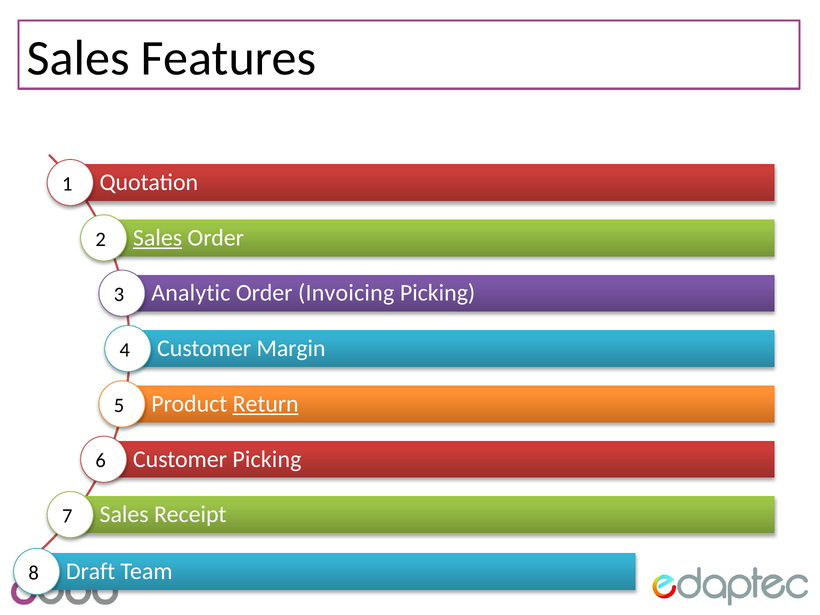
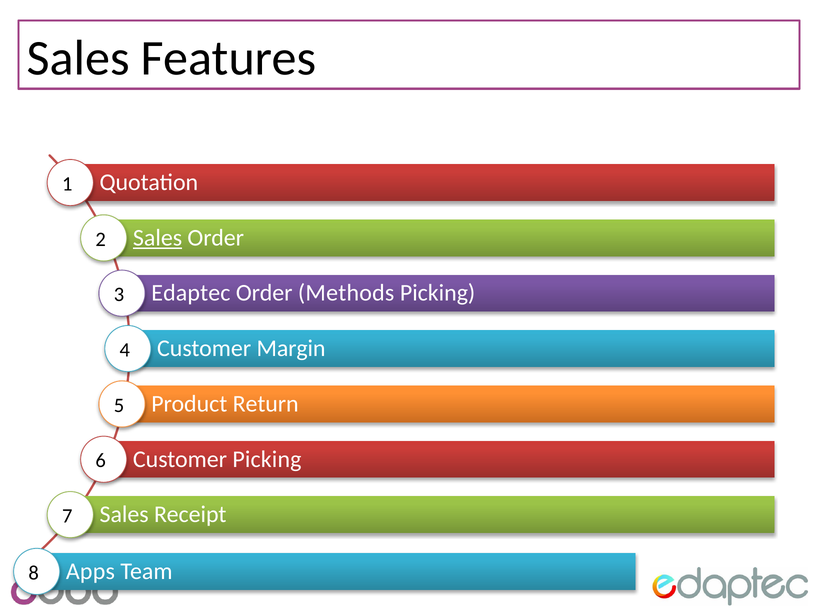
Analytic: Analytic -> Edaptec
Invoicing: Invoicing -> Methods
Return underline: present -> none
Draft: Draft -> Apps
